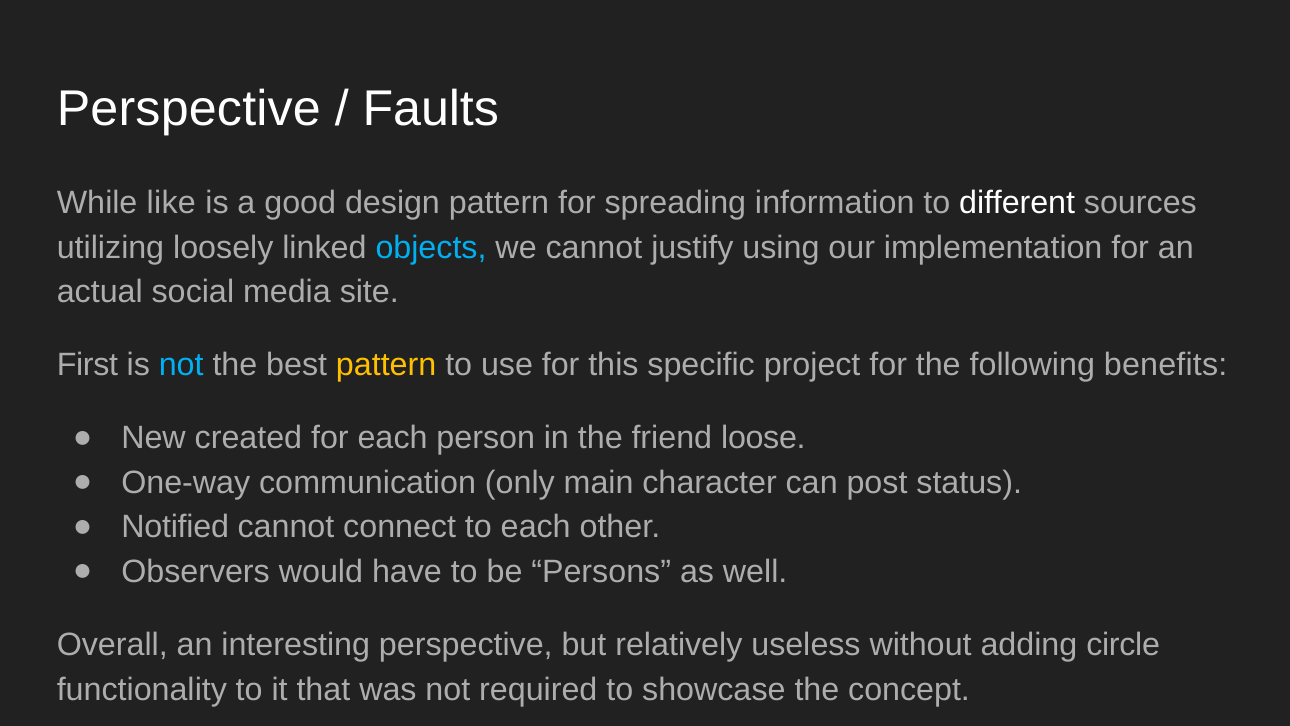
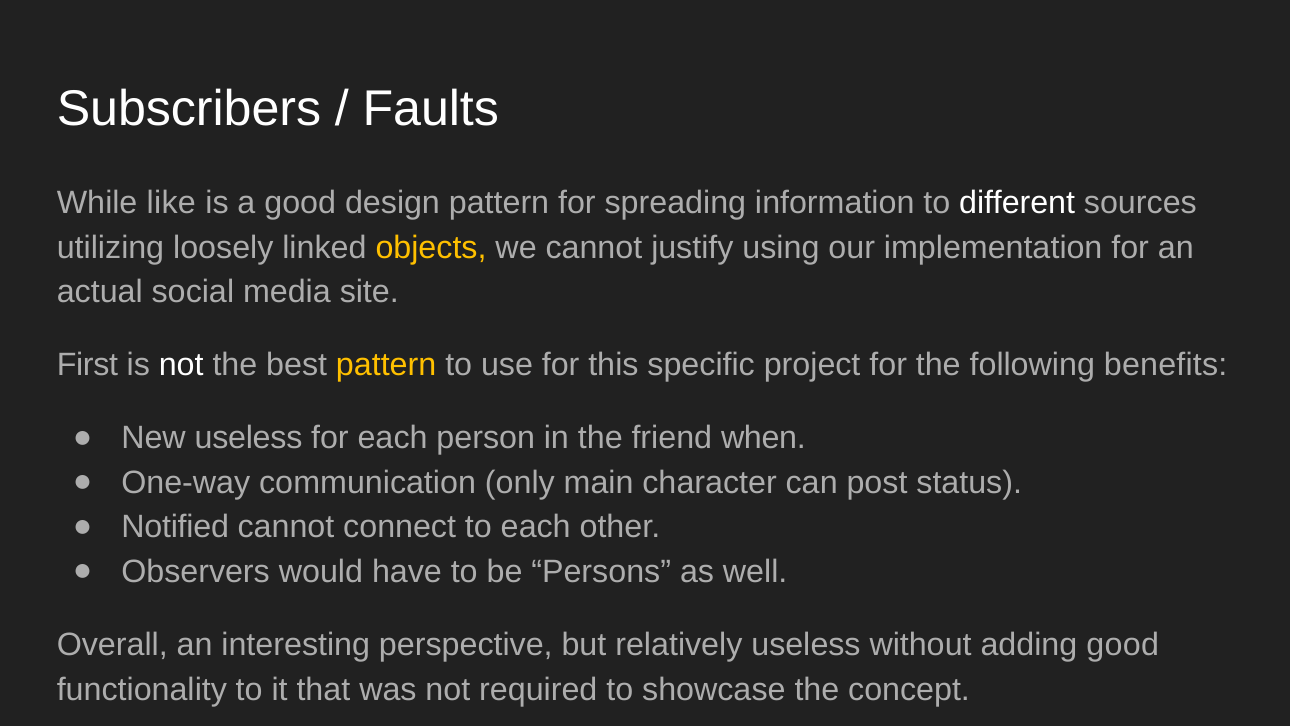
Perspective at (189, 109): Perspective -> Subscribers
objects colour: light blue -> yellow
not at (181, 365) colour: light blue -> white
New created: created -> useless
loose: loose -> when
adding circle: circle -> good
